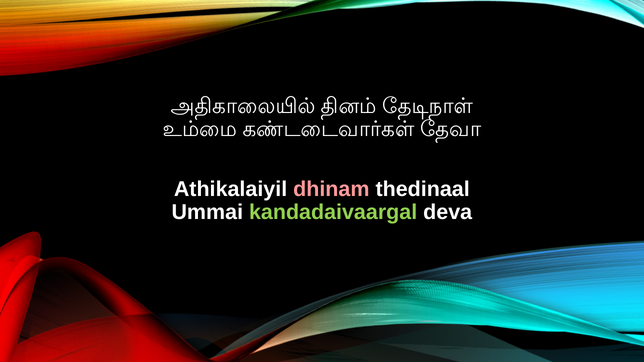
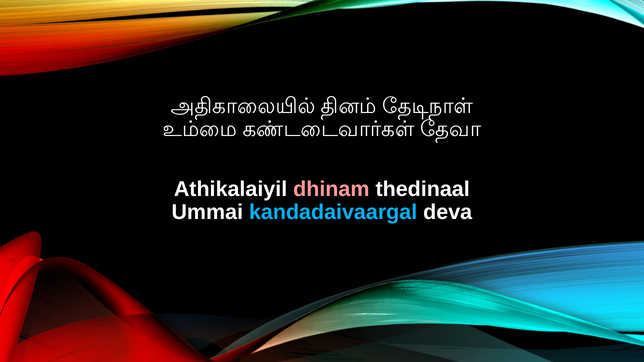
kandadaivaargal colour: light green -> light blue
